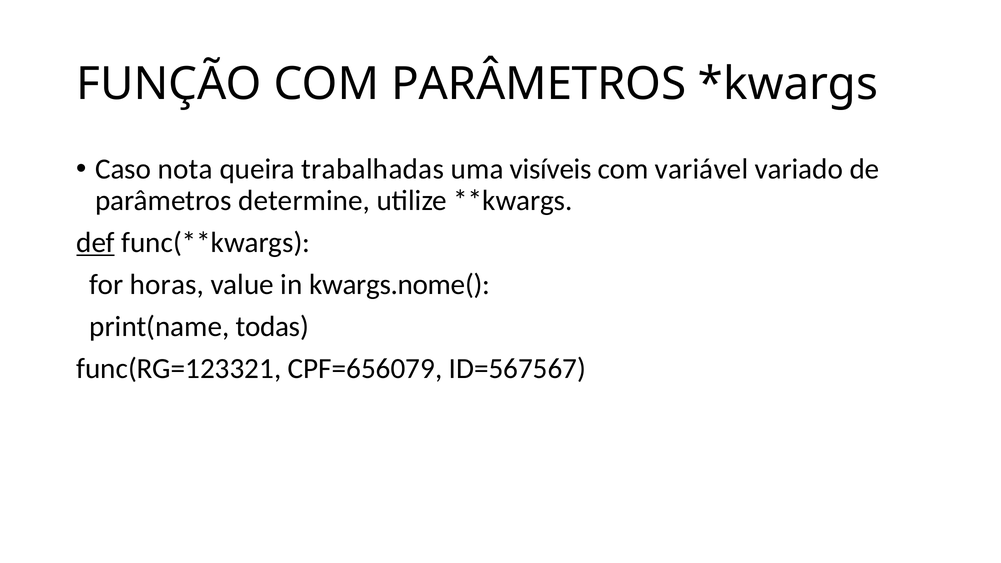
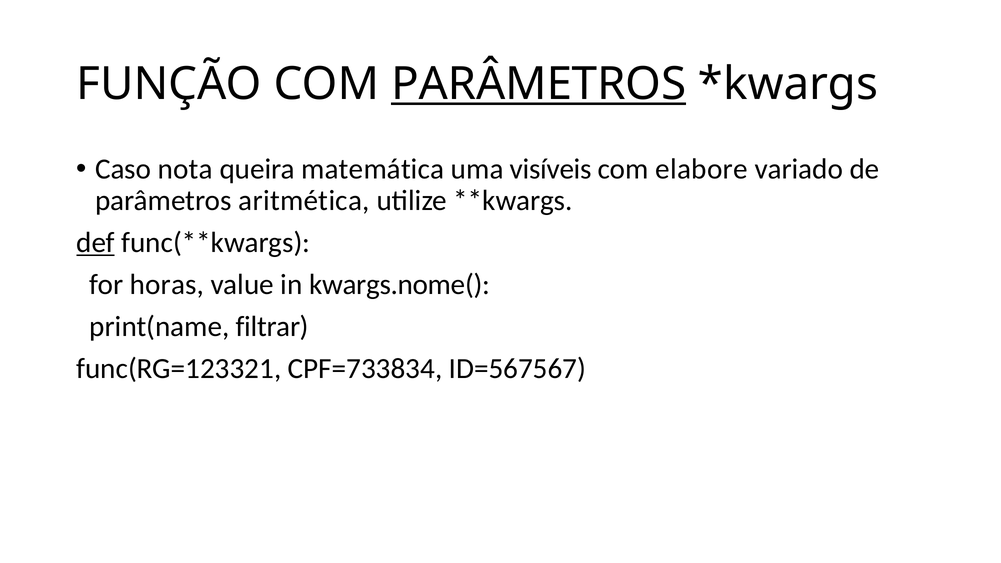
PARÂMETROS at (539, 84) underline: none -> present
trabalhadas: trabalhadas -> matemática
variável: variável -> elabore
determine: determine -> aritmética
todas: todas -> filtrar
CPF=656079: CPF=656079 -> CPF=733834
